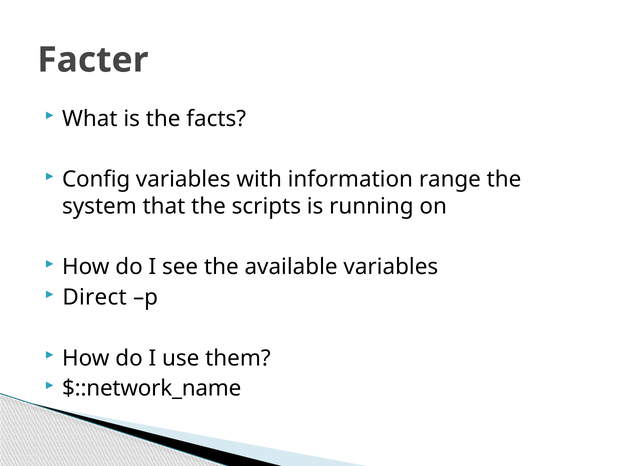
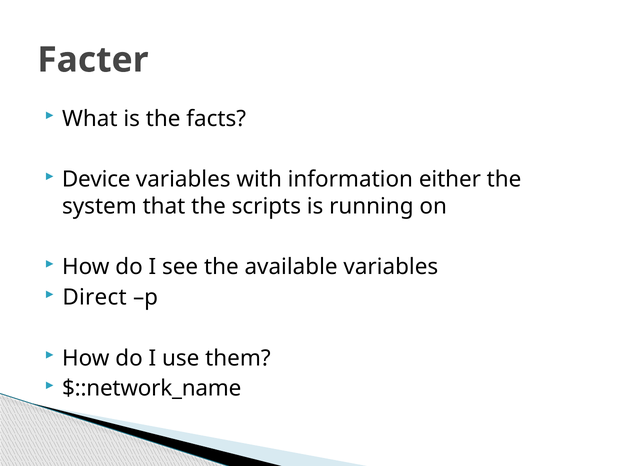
Config: Config -> Device
range: range -> either
